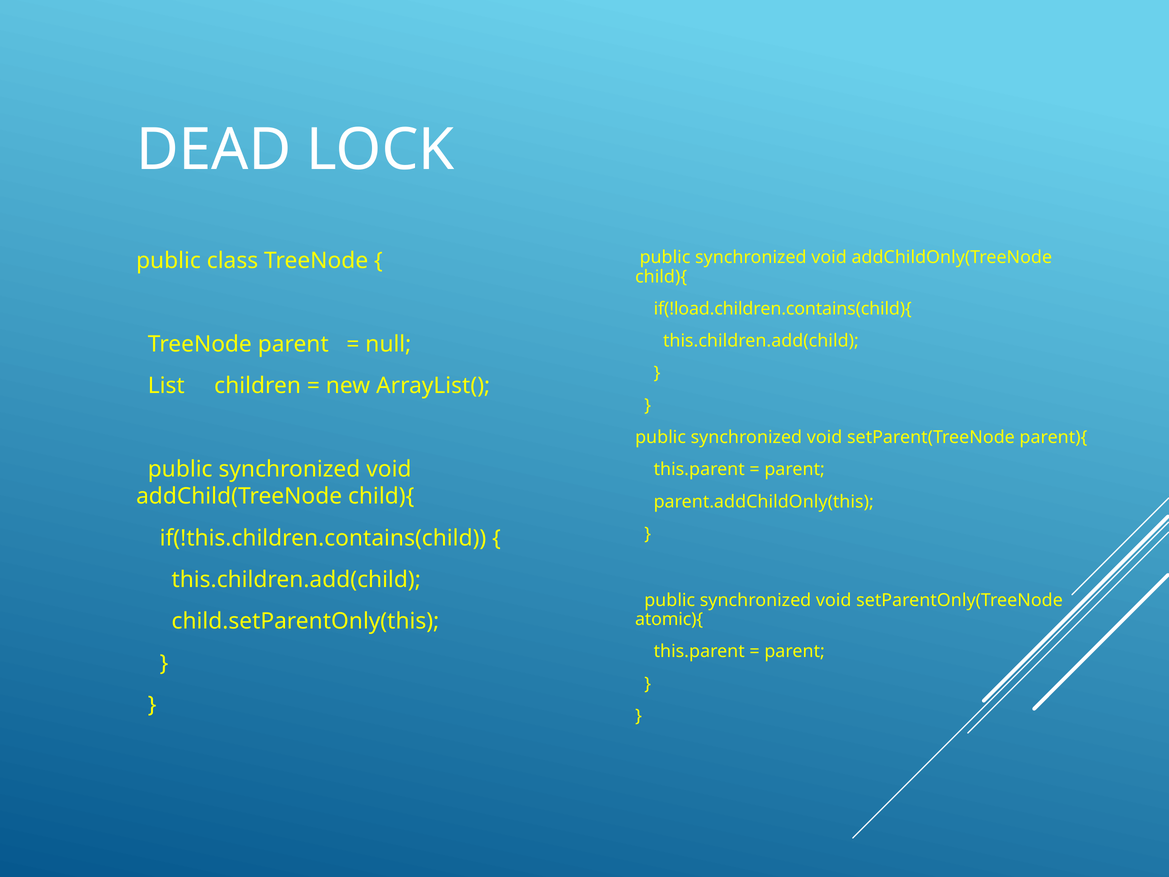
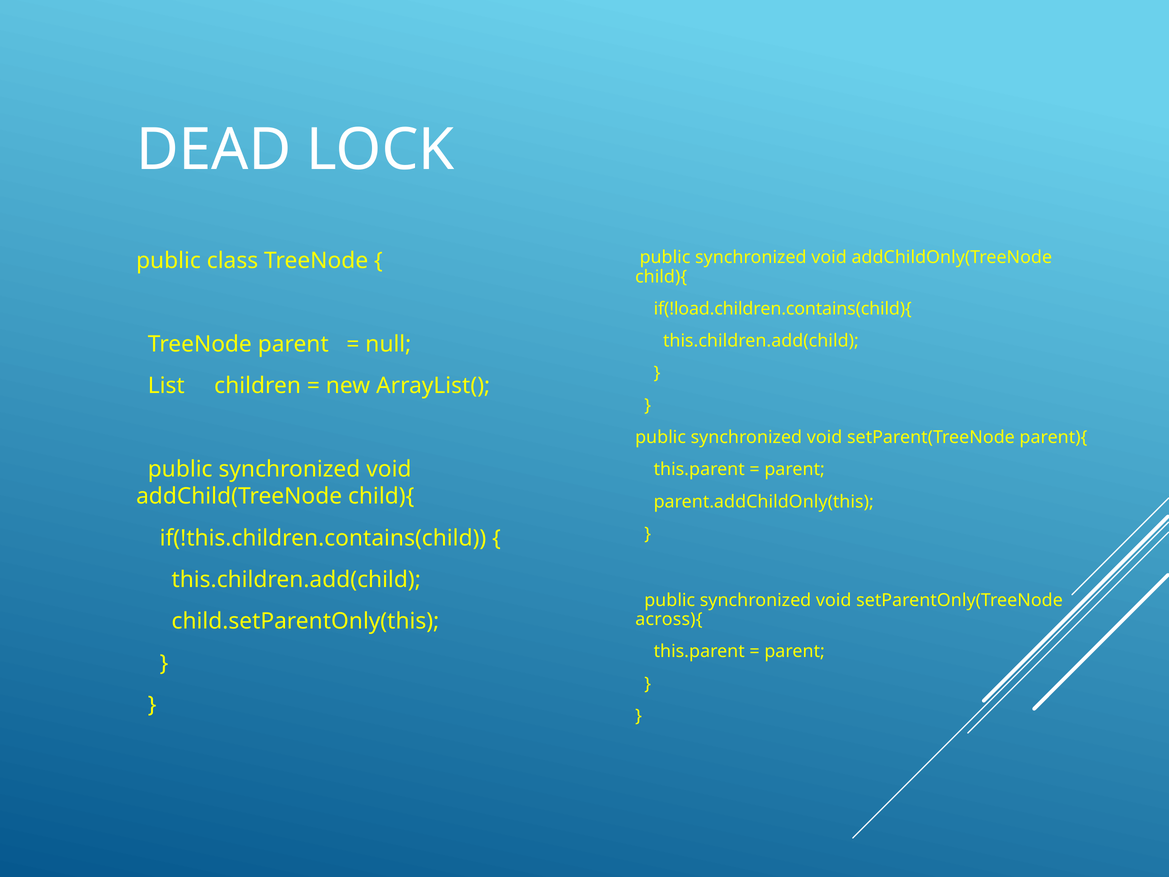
atomic){: atomic){ -> across){
